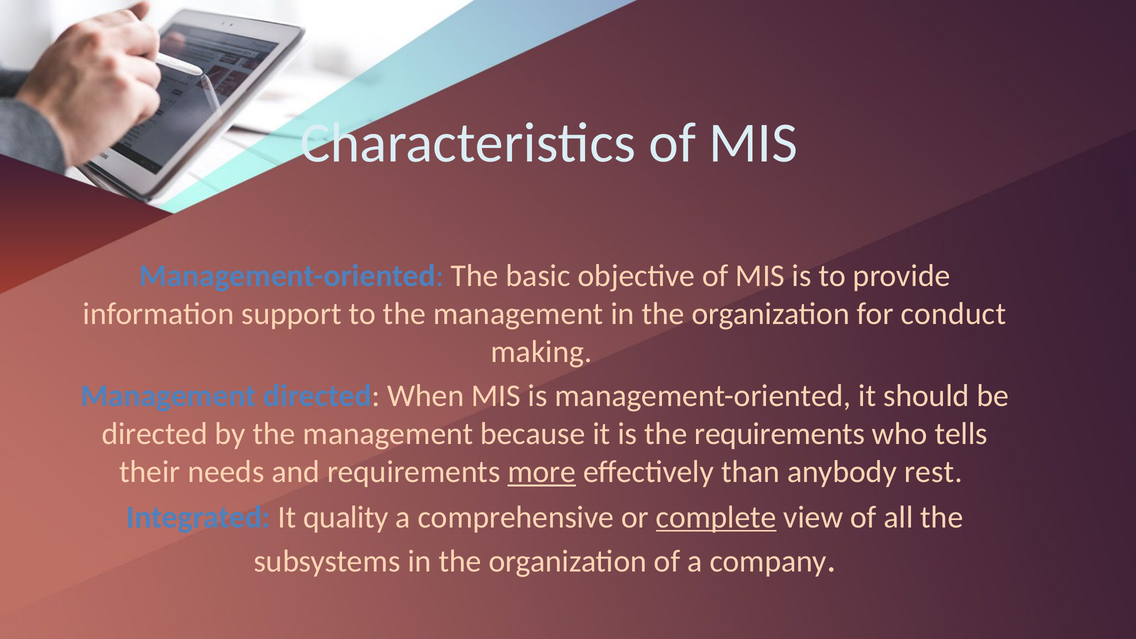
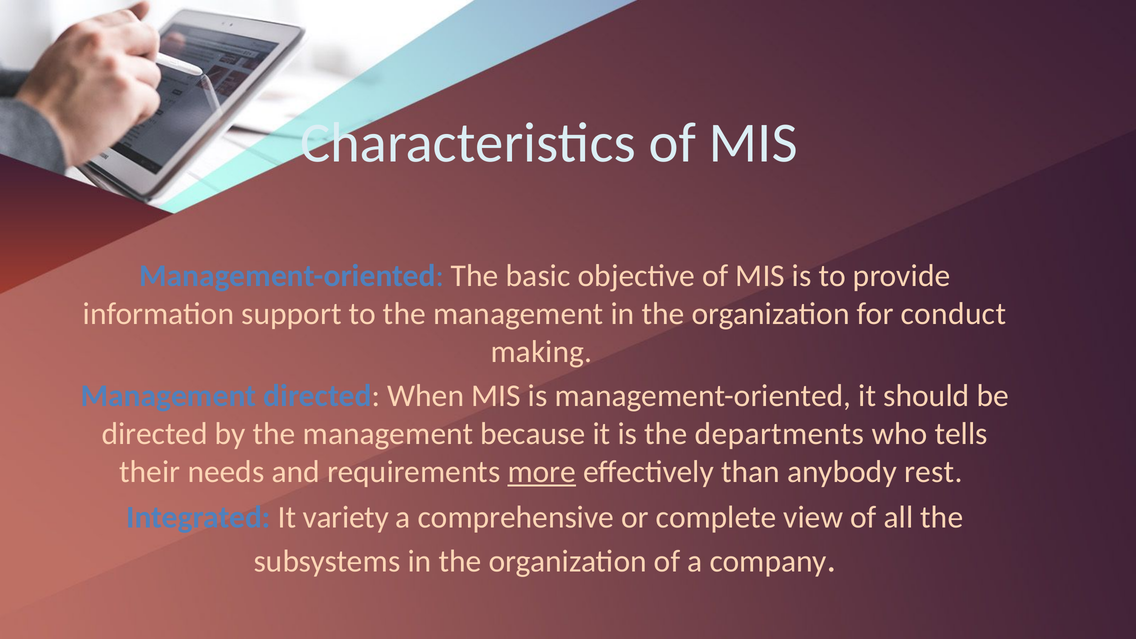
the requirements: requirements -> departments
quality: quality -> variety
complete underline: present -> none
